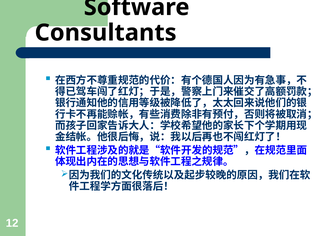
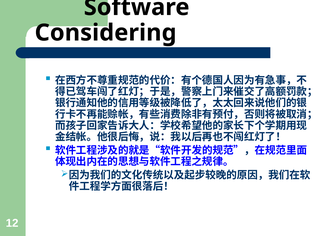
Consultants: Consultants -> Considering
